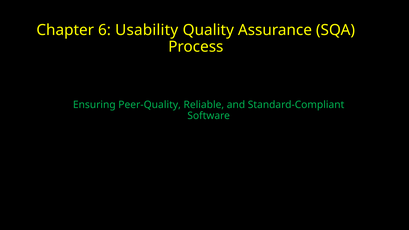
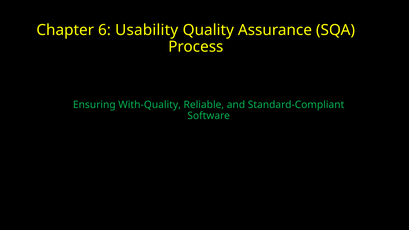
Peer-Quality: Peer-Quality -> With-Quality
